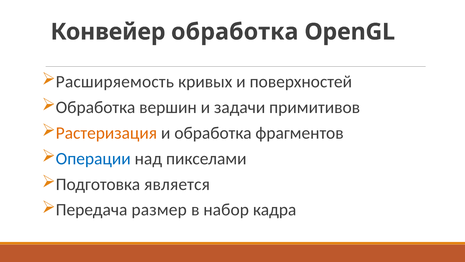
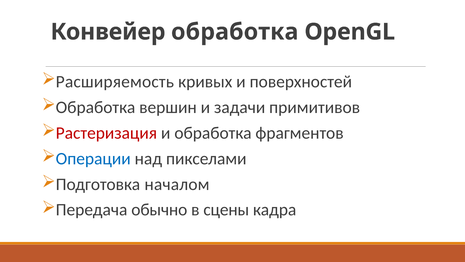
Растеризация colour: orange -> red
является: является -> началом
размер: размер -> обычно
набор: набор -> сцены
